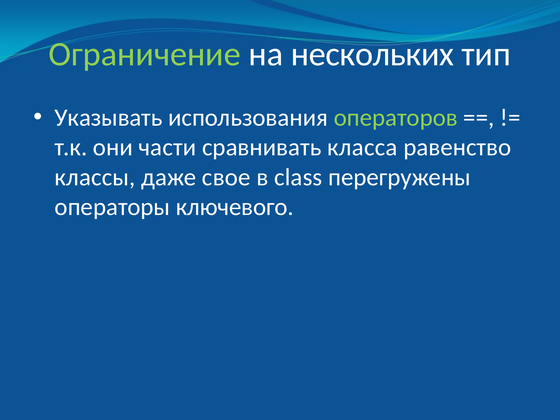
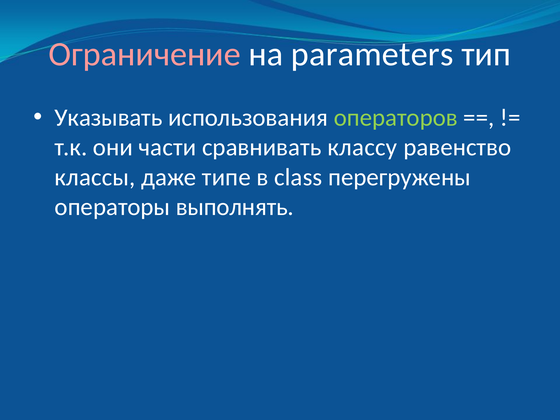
Ограничение colour: light green -> pink
нескольких: нескольких -> parameters
класса: класса -> классу
свое: свое -> типе
ключевого: ключевого -> выполнять
